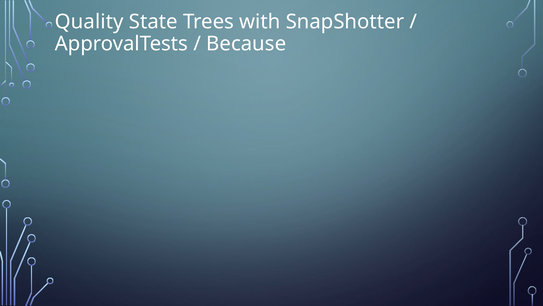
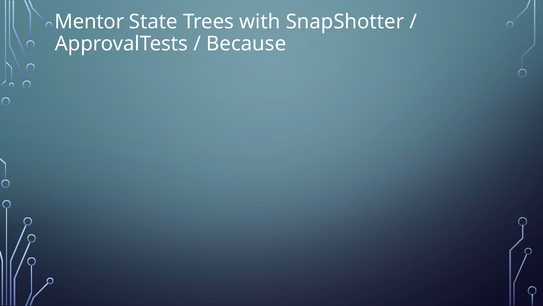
Quality: Quality -> Mentor
